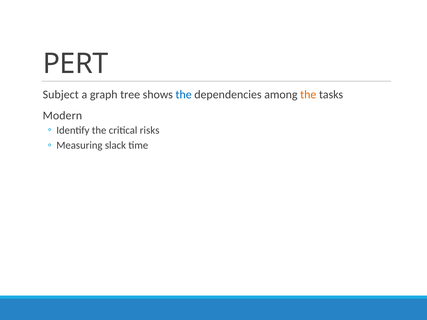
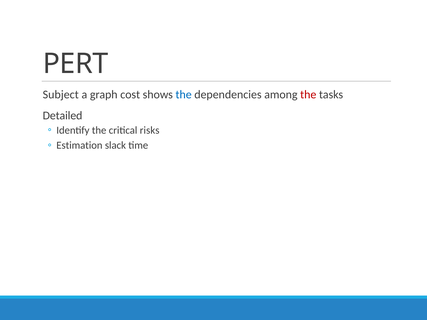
tree: tree -> cost
the at (308, 95) colour: orange -> red
Modern: Modern -> Detailed
Measuring: Measuring -> Estimation
